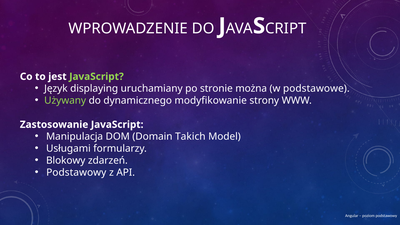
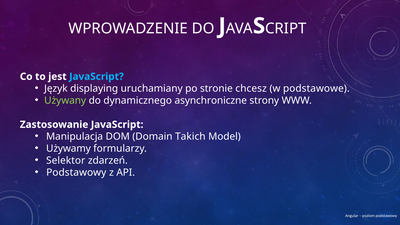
JavaScript at (96, 77) colour: light green -> light blue
można: można -> chcesz
modyfikowanie: modyfikowanie -> asynchroniczne
Usługami: Usługami -> Używamy
Blokowy: Blokowy -> Selektor
